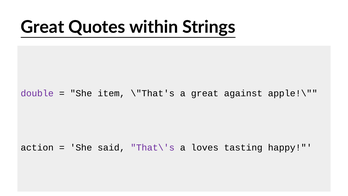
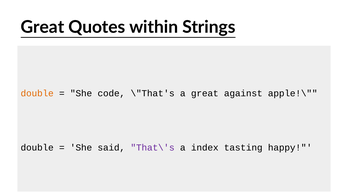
double at (37, 93) colour: purple -> orange
item: item -> code
action at (37, 148): action -> double
loves: loves -> index
